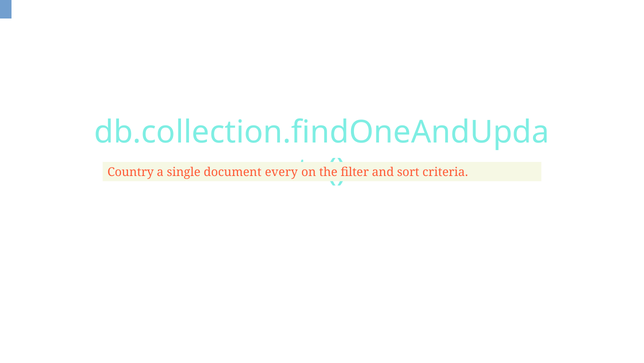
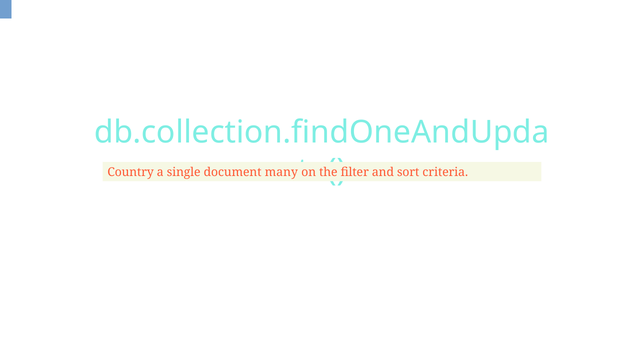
every: every -> many
